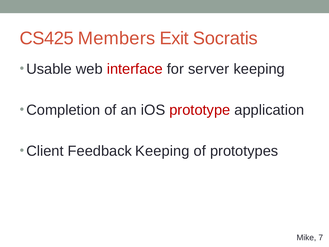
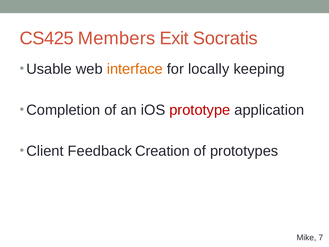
interface colour: red -> orange
server: server -> locally
Feedback Keeping: Keeping -> Creation
